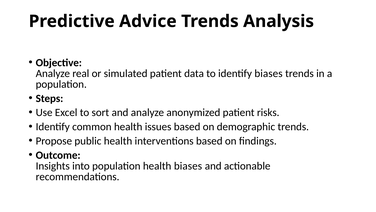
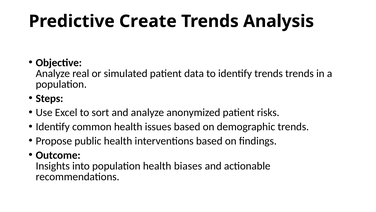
Advice: Advice -> Create
identify biases: biases -> trends
